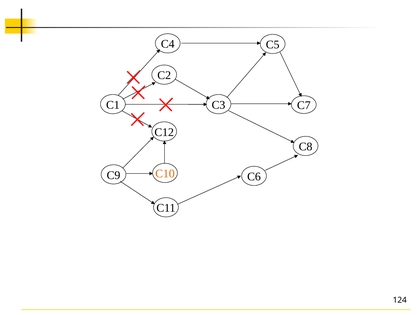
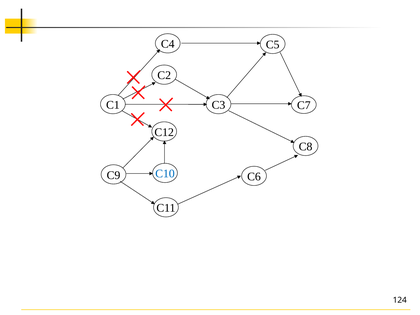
C10 colour: orange -> blue
